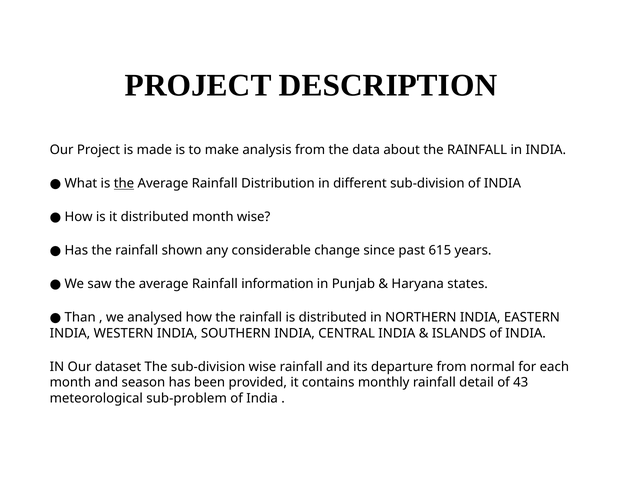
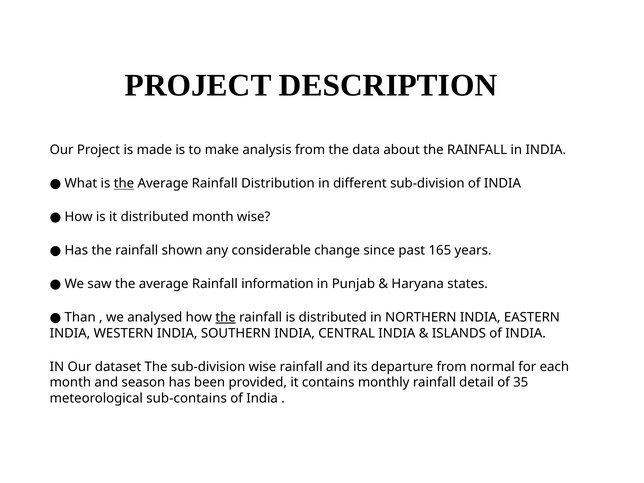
615: 615 -> 165
the at (226, 317) underline: none -> present
43: 43 -> 35
sub-problem: sub-problem -> sub-contains
